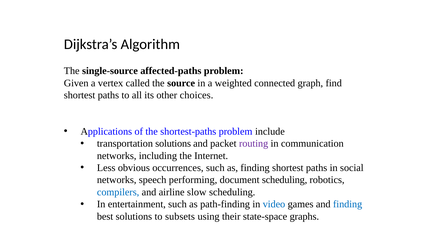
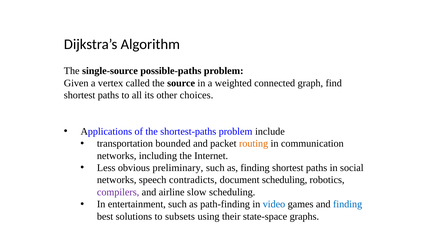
affected-paths: affected-paths -> possible-paths
transportation solutions: solutions -> bounded
routing colour: purple -> orange
occurrences: occurrences -> preliminary
performing: performing -> contradicts
compilers colour: blue -> purple
